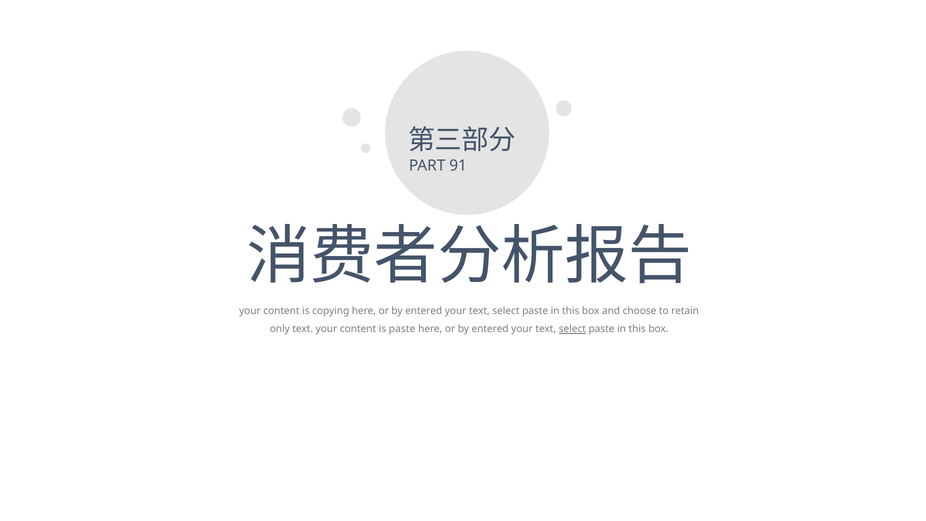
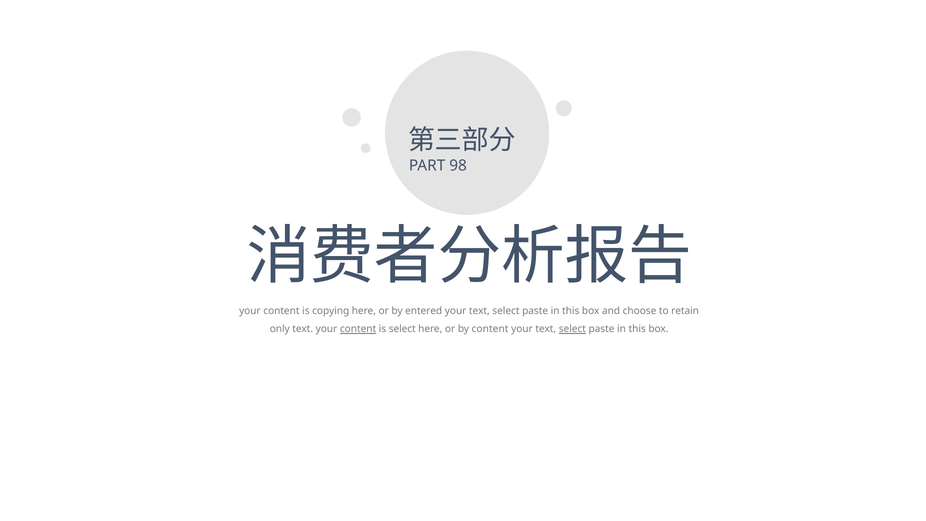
91: 91 -> 98
content at (358, 329) underline: none -> present
is paste: paste -> select
entered at (490, 329): entered -> content
